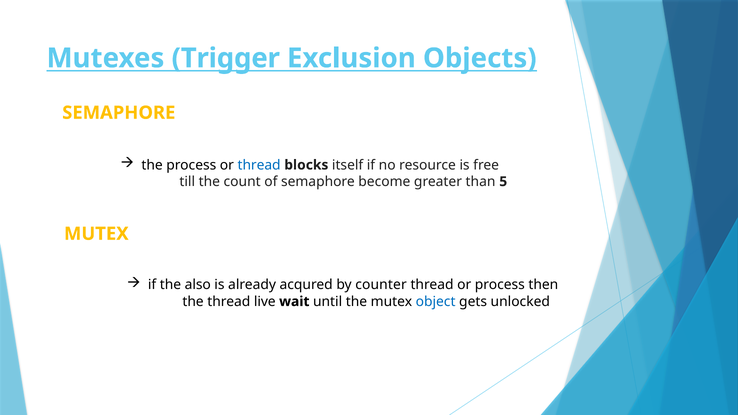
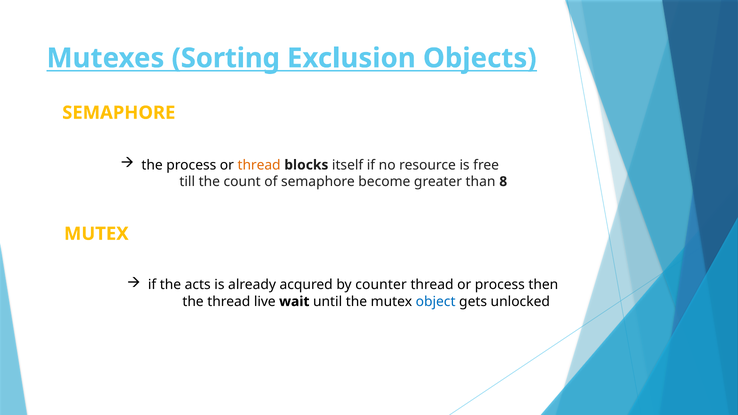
Trigger: Trigger -> Sorting
thread at (259, 165) colour: blue -> orange
5: 5 -> 8
also: also -> acts
